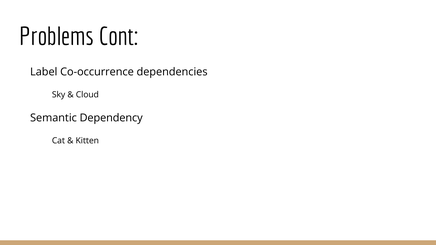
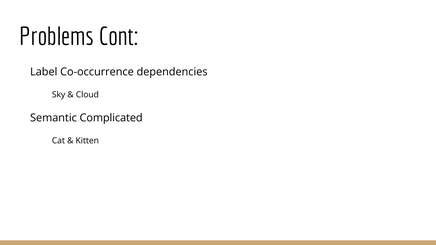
Dependency: Dependency -> Complicated
